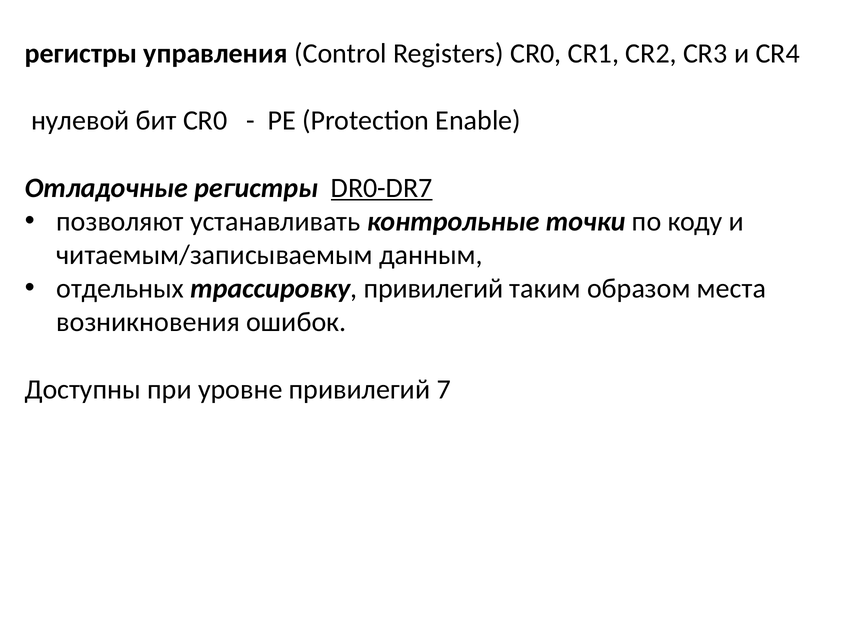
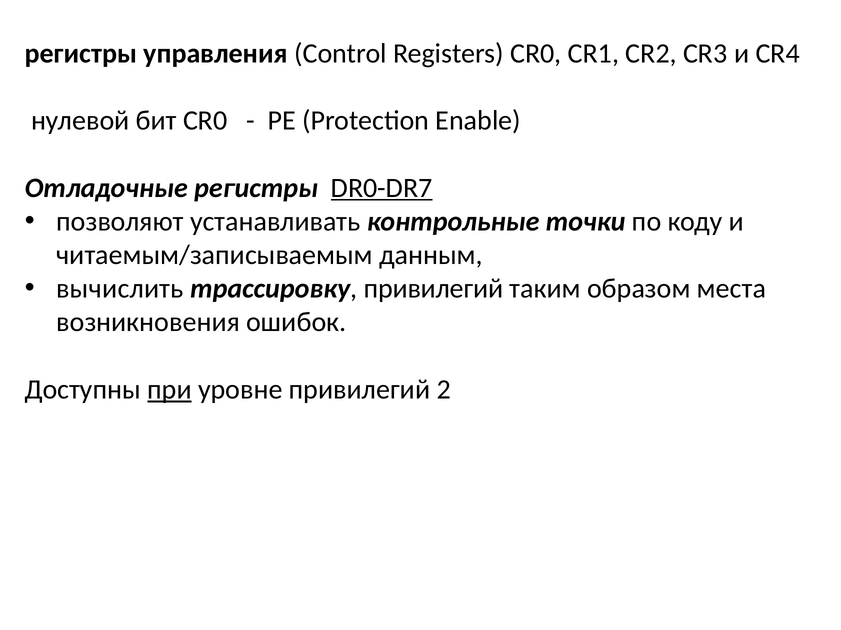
отдельных: отдельных -> вычислить
при underline: none -> present
7: 7 -> 2
